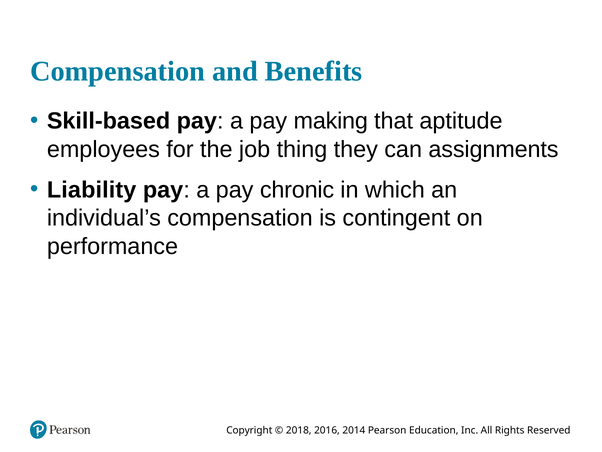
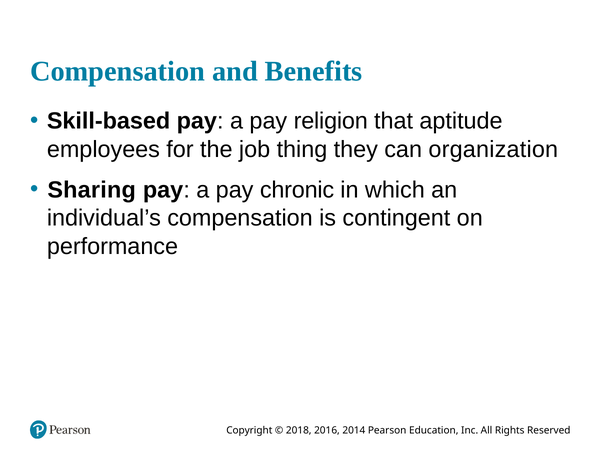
making: making -> religion
assignments: assignments -> organization
Liability: Liability -> Sharing
